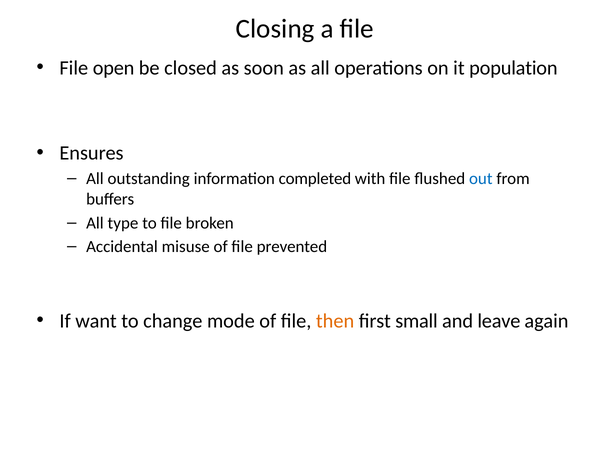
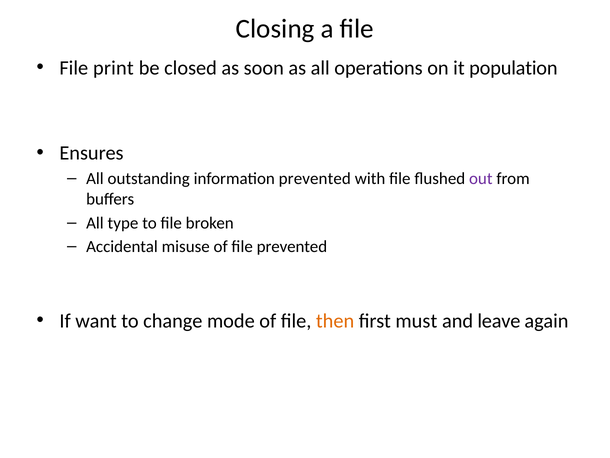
open: open -> print
information completed: completed -> prevented
out colour: blue -> purple
small: small -> must
